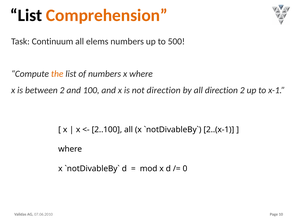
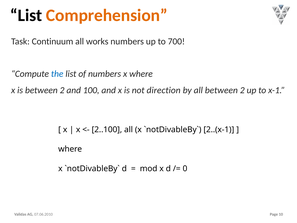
elems: elems -> works
500: 500 -> 700
the colour: orange -> blue
all direction: direction -> between
